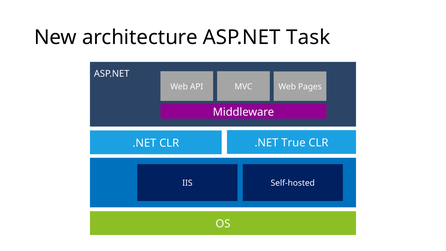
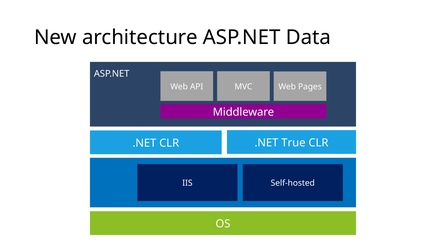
Task: Task -> Data
